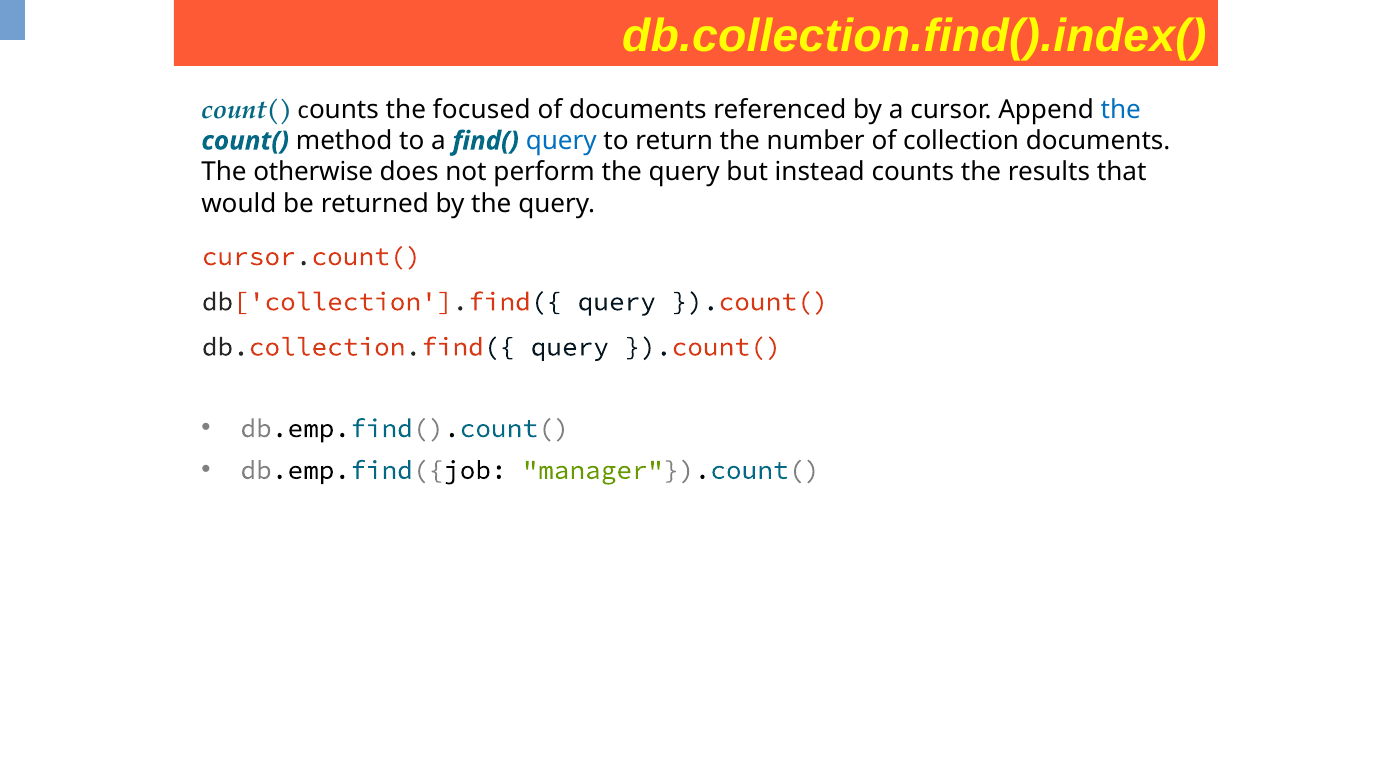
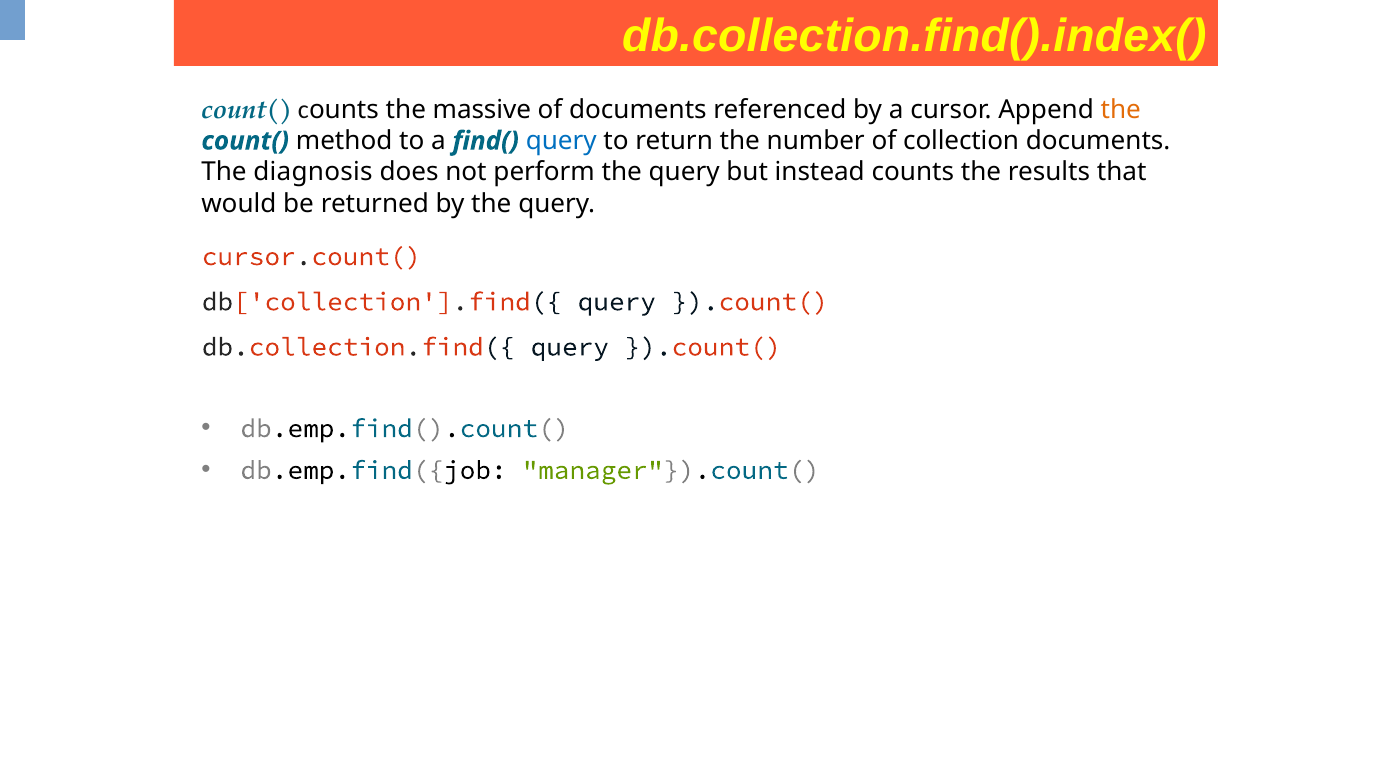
focused: focused -> massive
the at (1121, 110) colour: blue -> orange
otherwise: otherwise -> diagnosis
